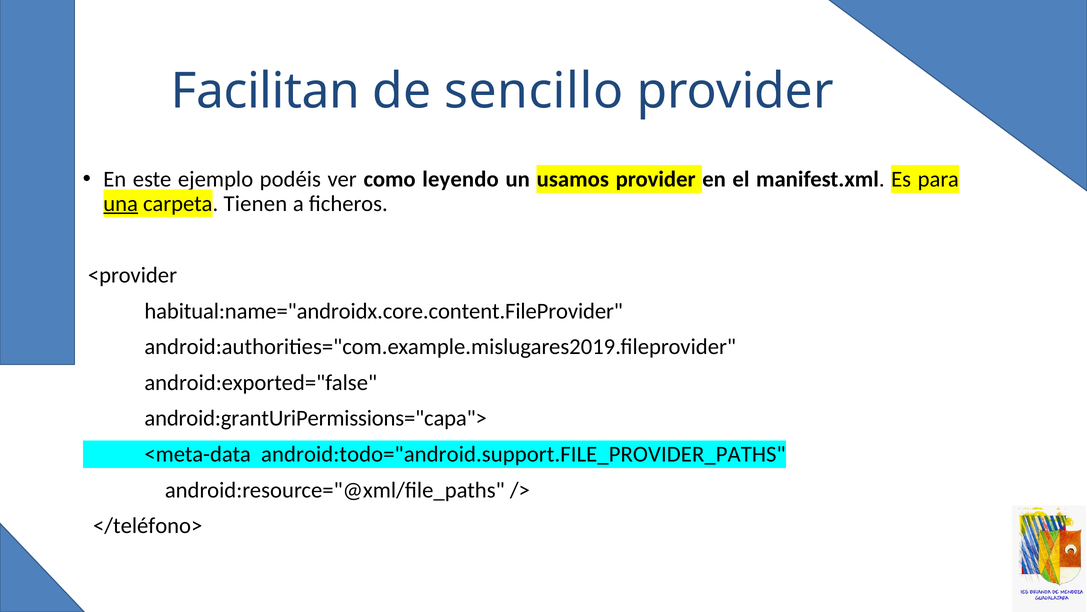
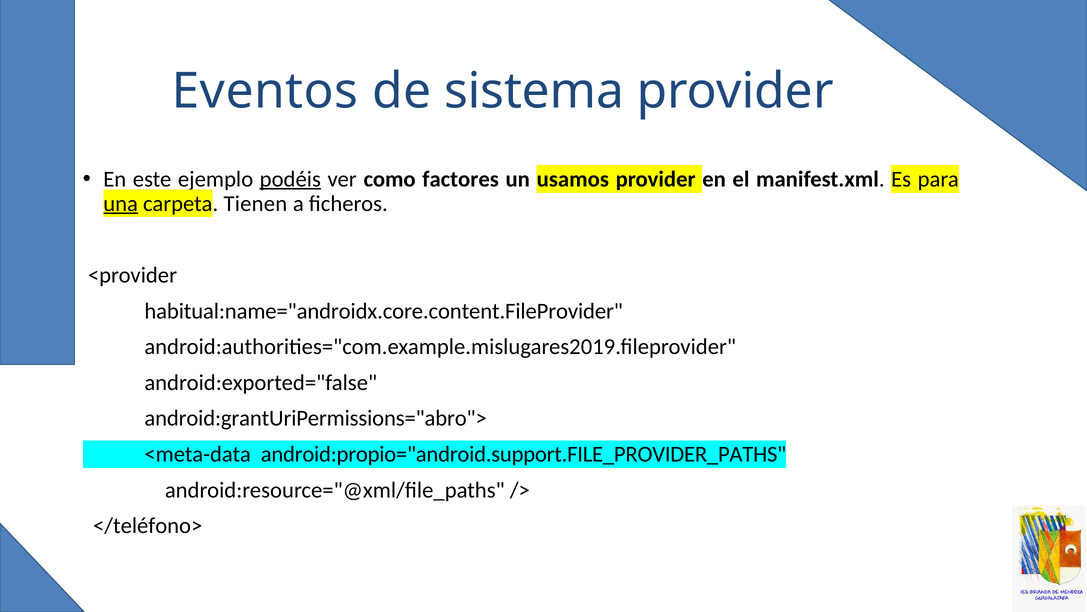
Facilitan: Facilitan -> Eventos
sencillo: sencillo -> sistema
podéis underline: none -> present
leyendo: leyendo -> factores
android:grantUriPermissions="capa">: android:grantUriPermissions="capa"> -> android:grantUriPermissions="abro">
android:todo="android.support.FILE_PROVIDER_PATHS: android:todo="android.support.FILE_PROVIDER_PATHS -> android:propio="android.support.FILE_PROVIDER_PATHS
